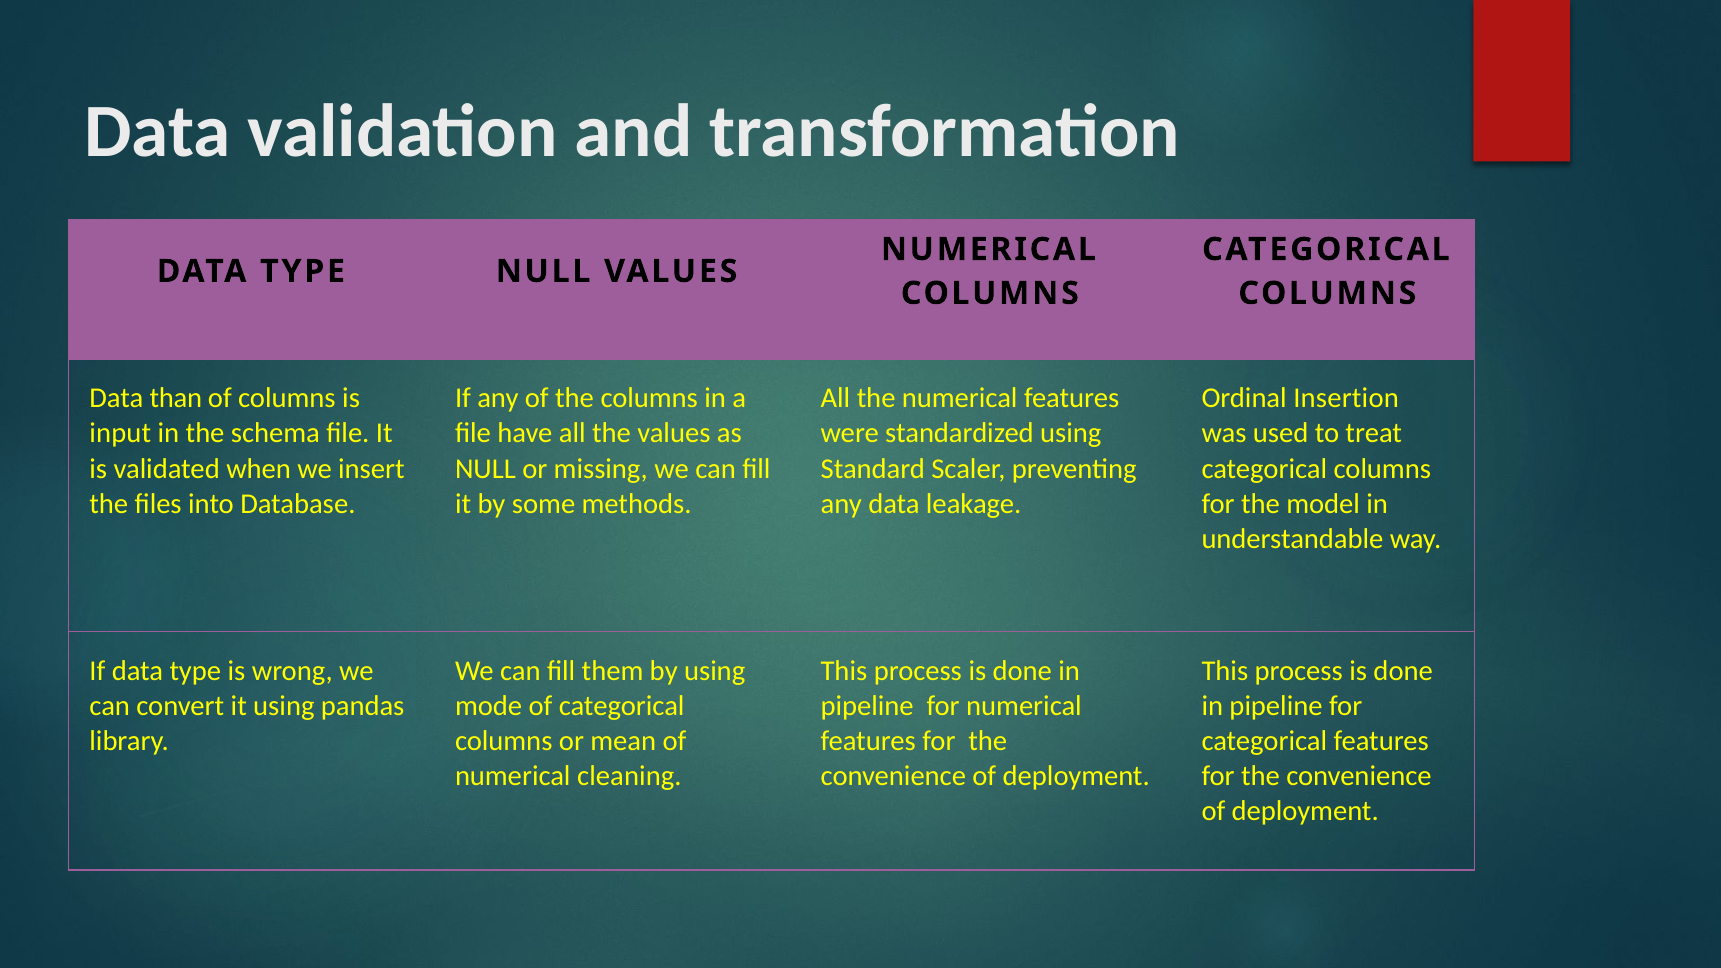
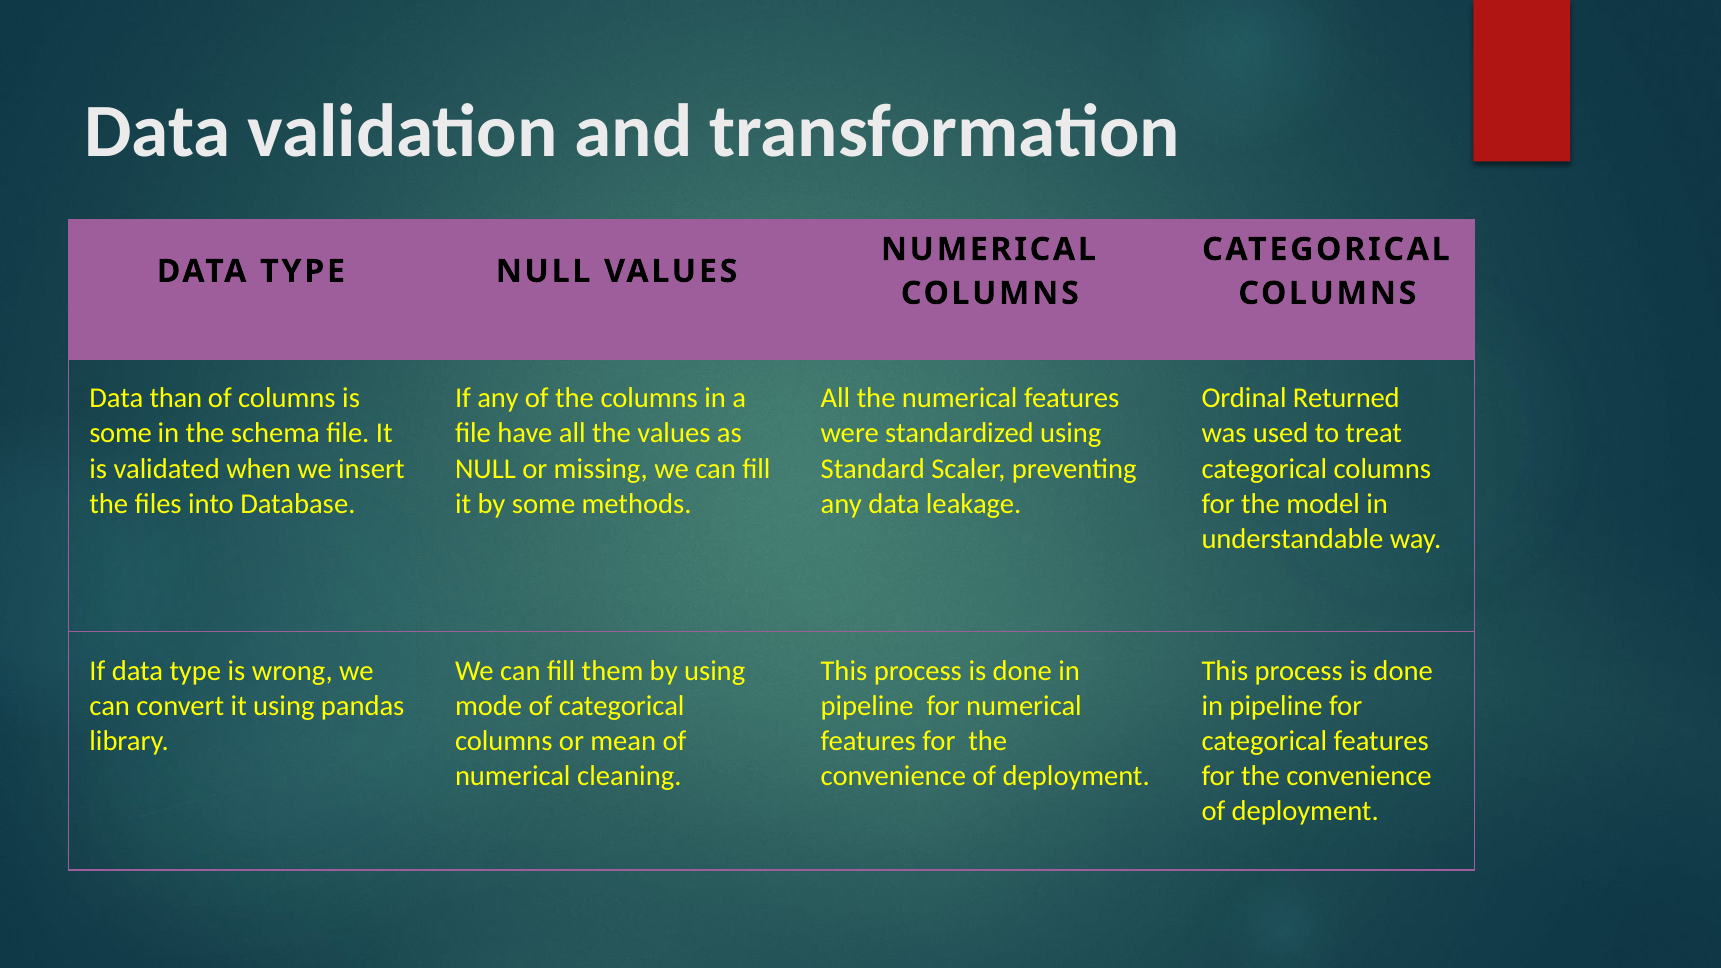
Insertion: Insertion -> Returned
input at (120, 434): input -> some
